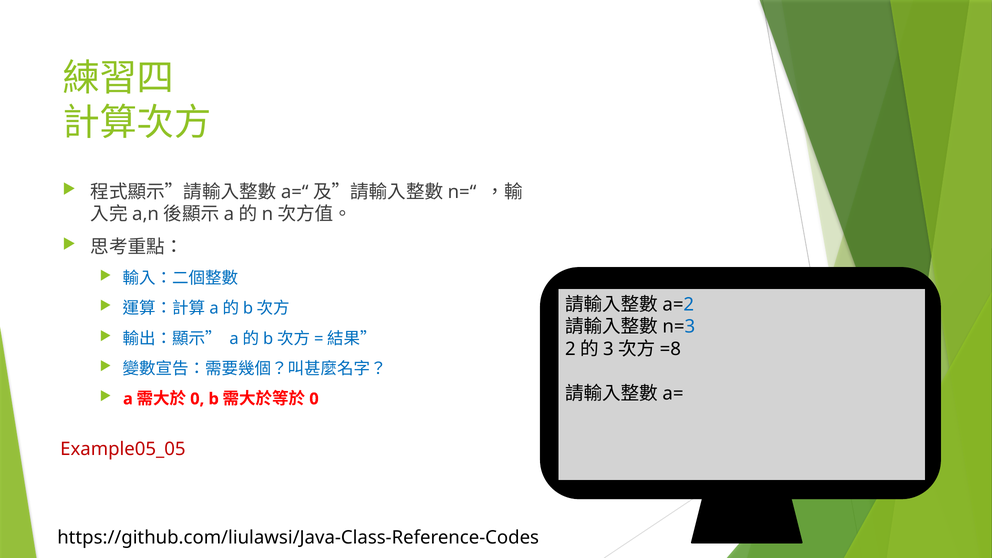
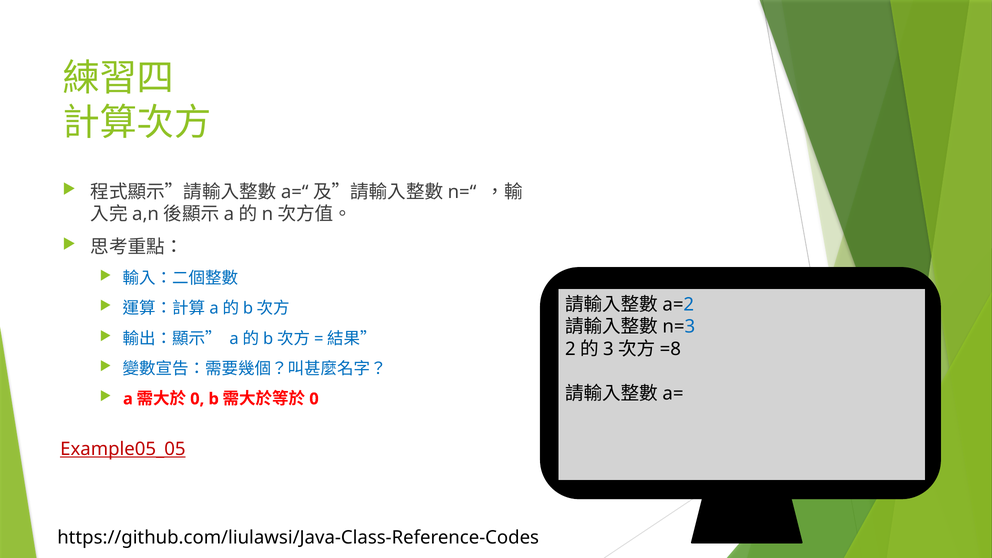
Example05_05 underline: none -> present
